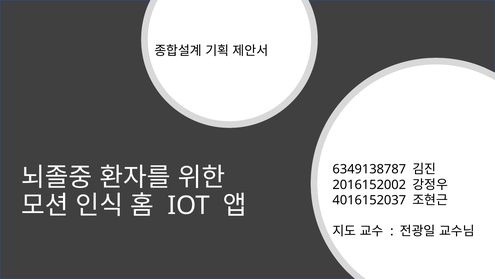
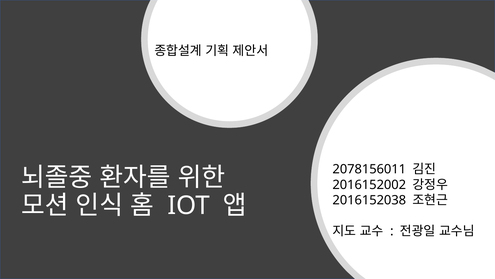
6349138787: 6349138787 -> 2078156011
4016152037: 4016152037 -> 2016152038
